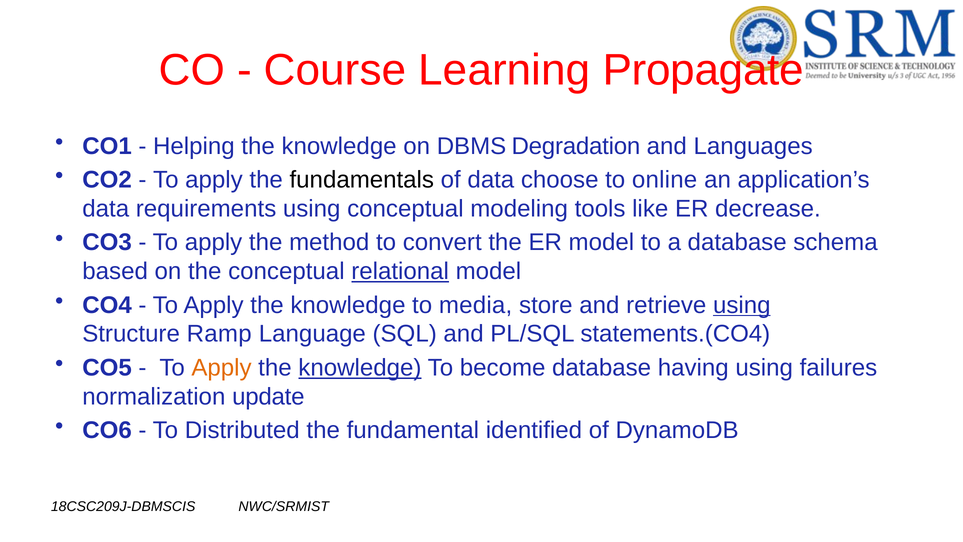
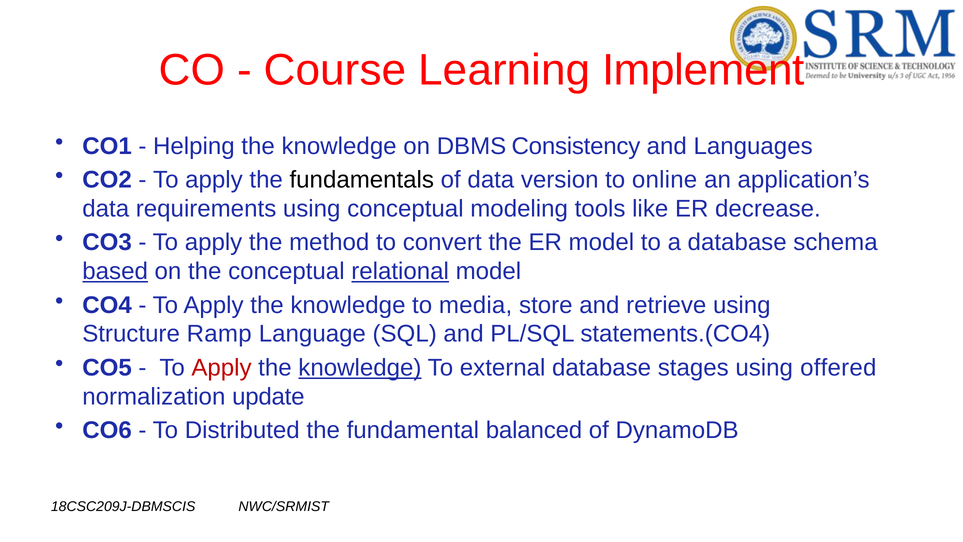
Propagate: Propagate -> Implement
Degradation: Degradation -> Consistency
choose: choose -> version
based underline: none -> present
using at (742, 305) underline: present -> none
Apply at (222, 368) colour: orange -> red
become: become -> external
having: having -> stages
failures: failures -> offered
identified: identified -> balanced
